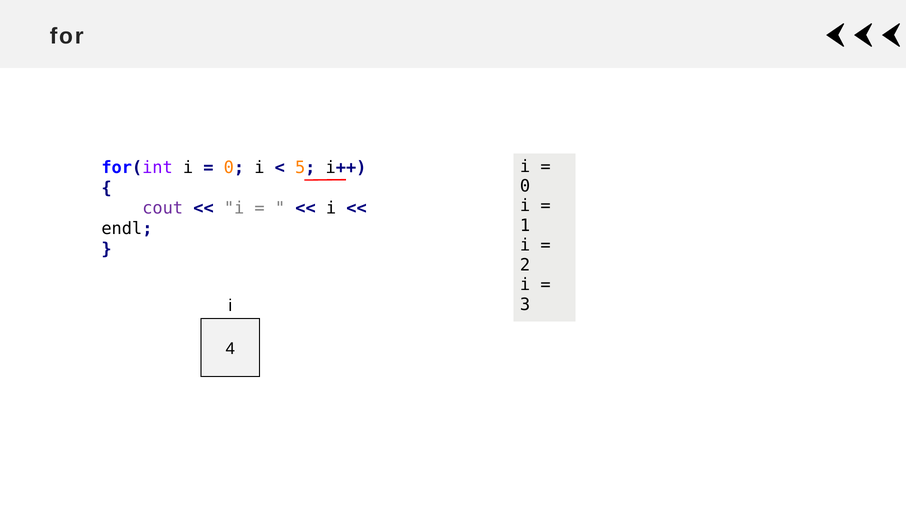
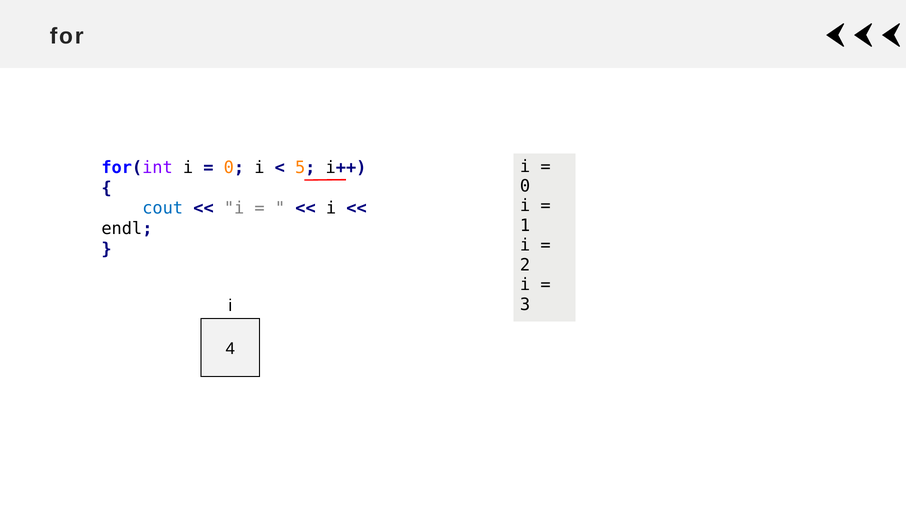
cout colour: purple -> blue
